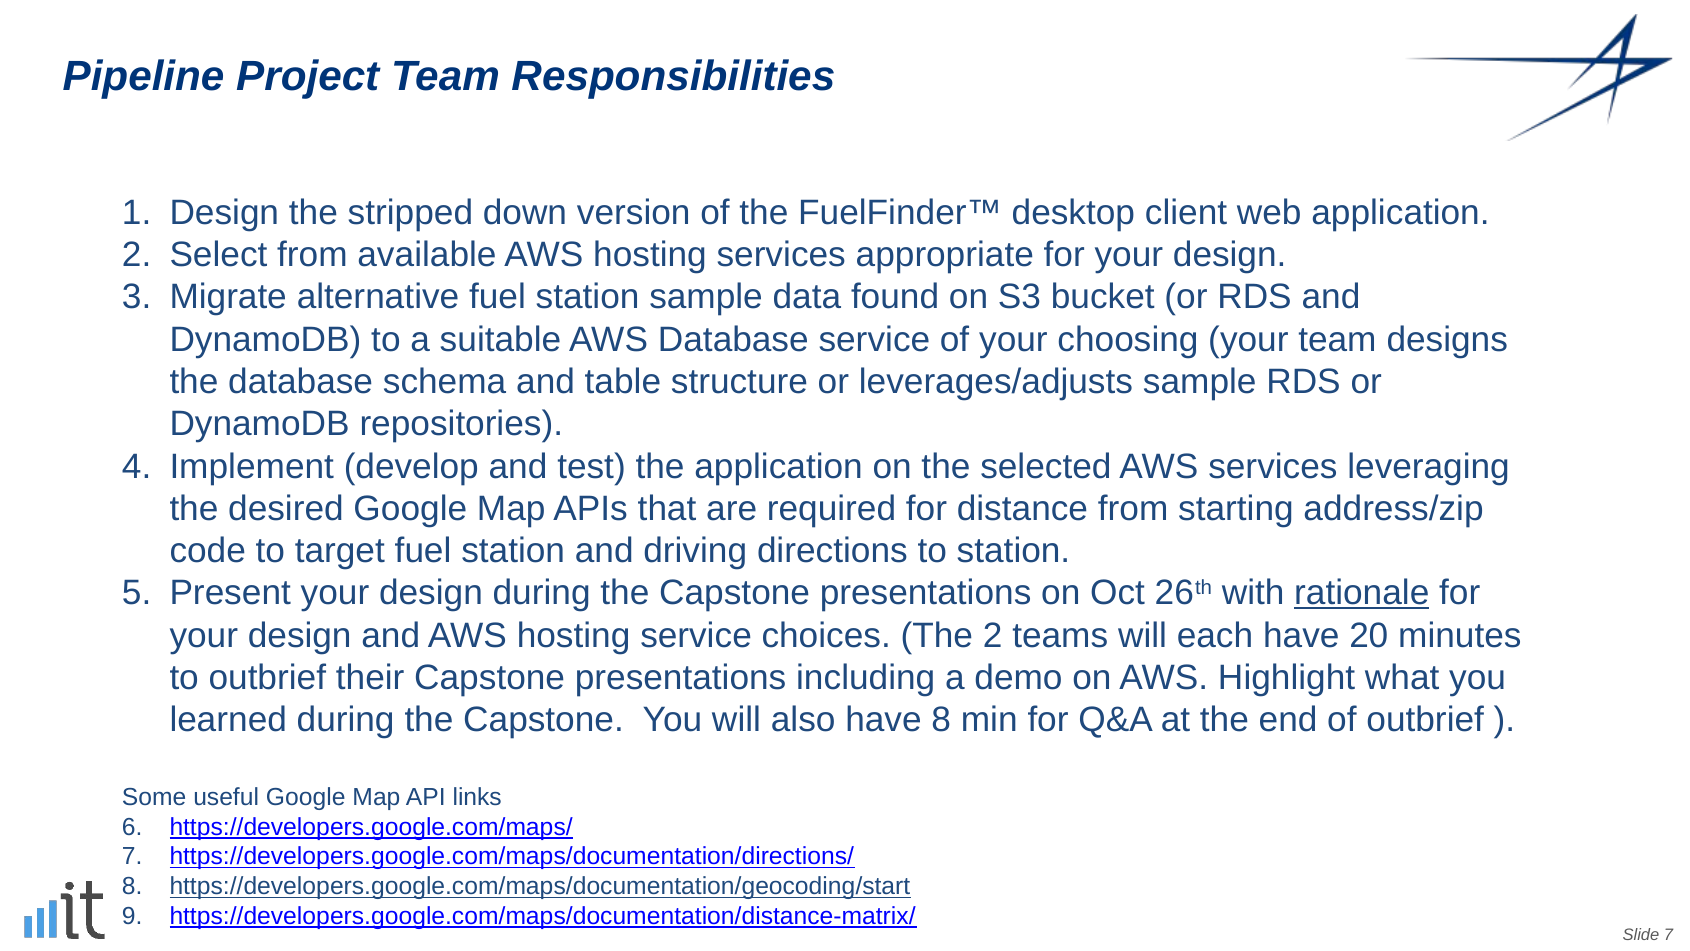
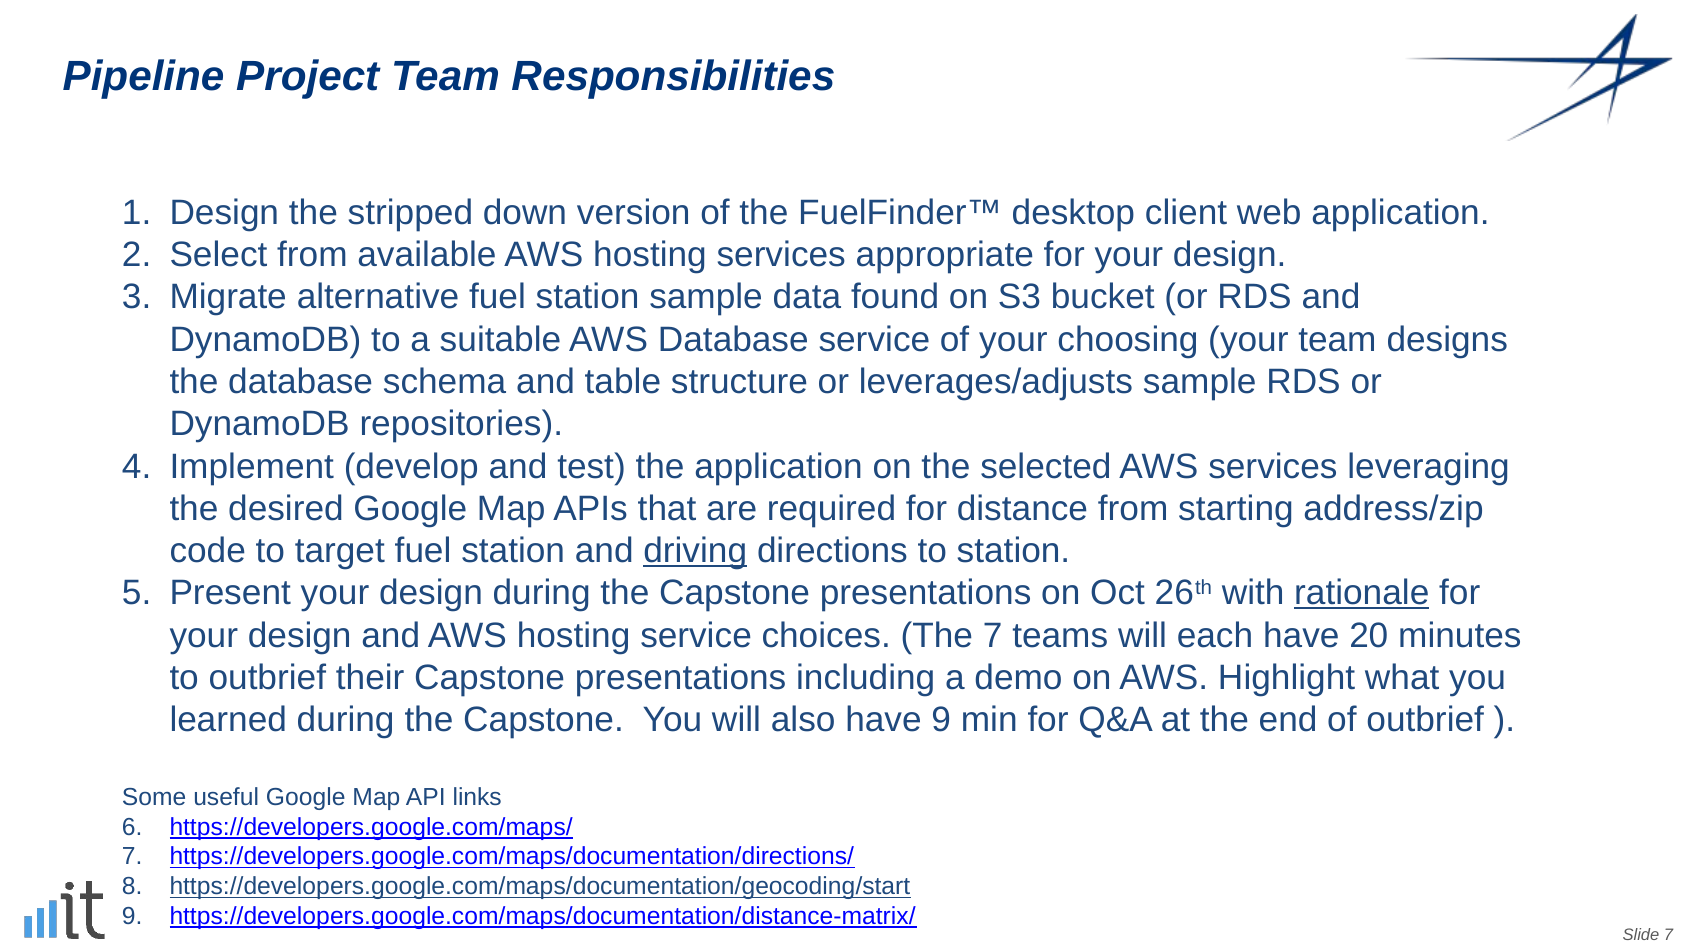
driving underline: none -> present
The 2: 2 -> 7
have 8: 8 -> 9
